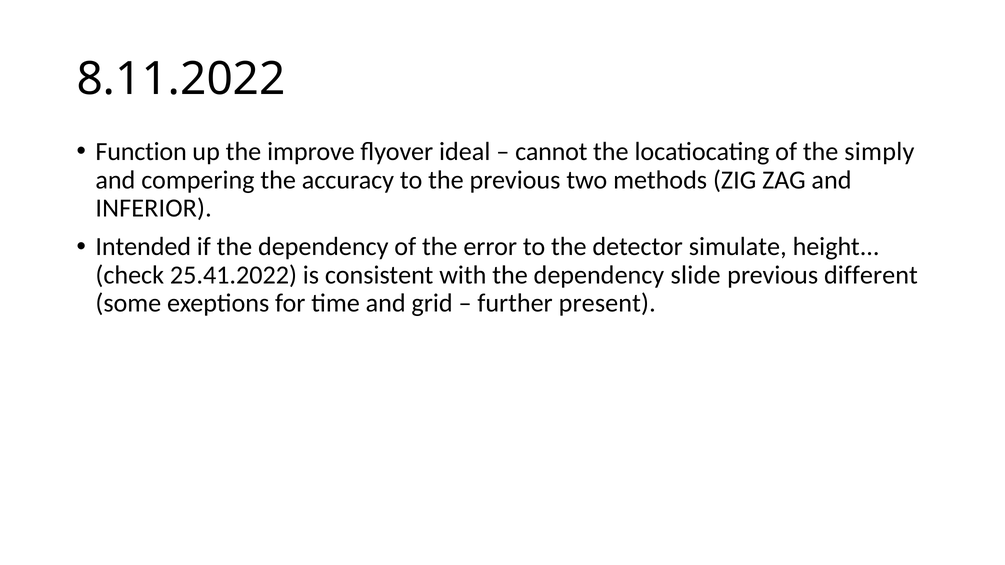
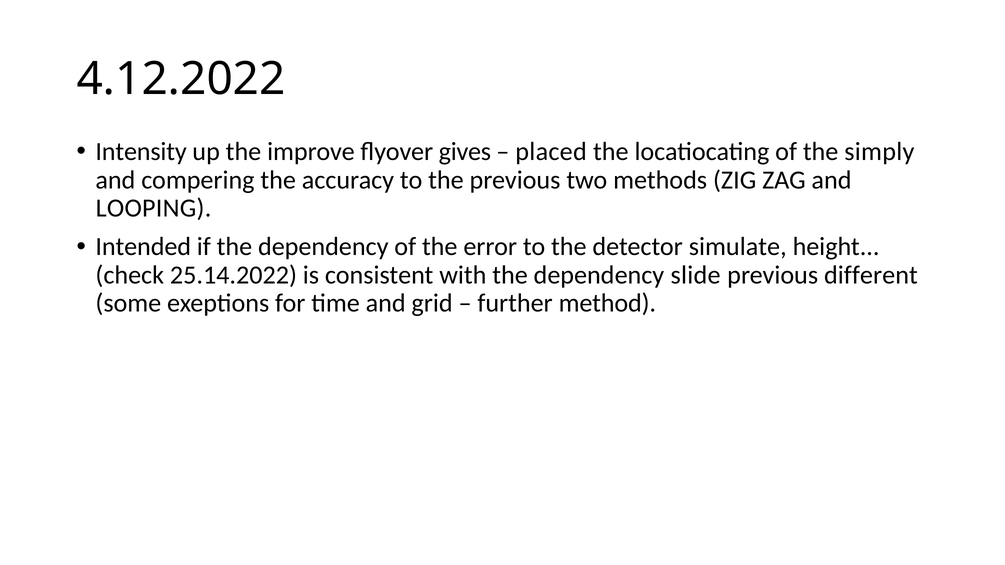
8.11.2022: 8.11.2022 -> 4.12.2022
Function: Function -> Intensity
ideal: ideal -> gives
cannot: cannot -> placed
INFERIOR: INFERIOR -> LOOPING
25.41.2022: 25.41.2022 -> 25.14.2022
present: present -> method
